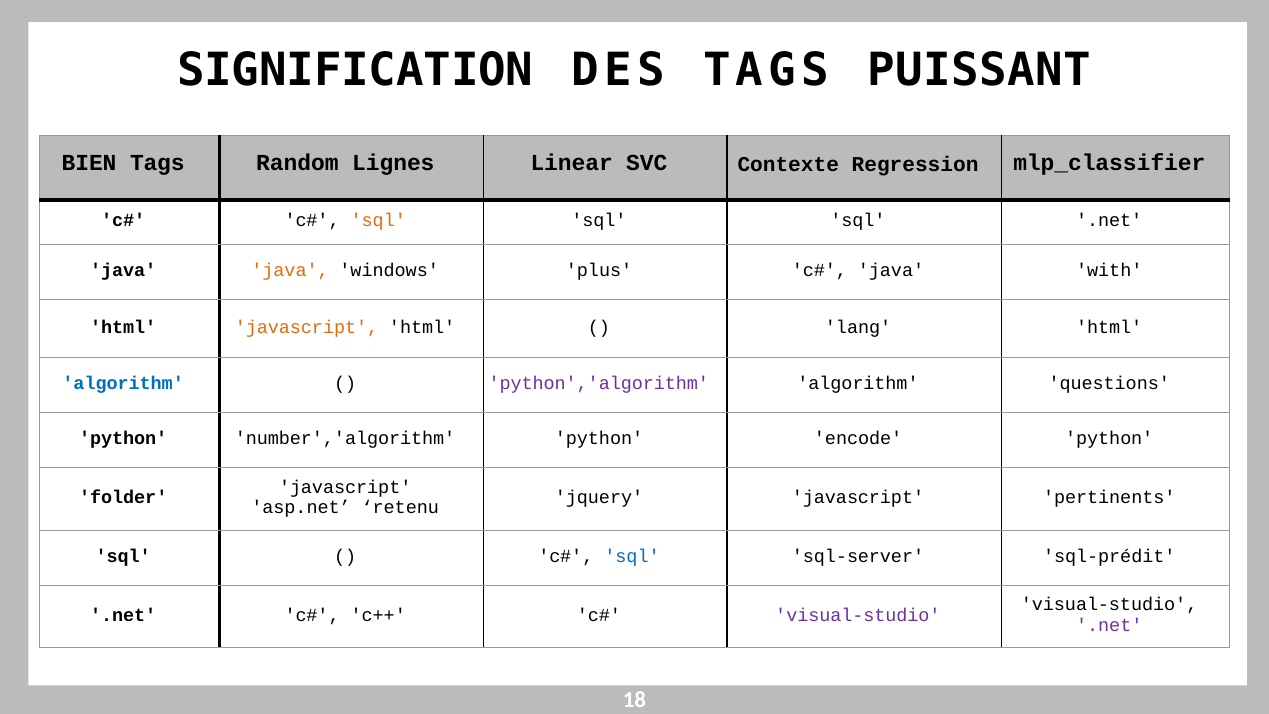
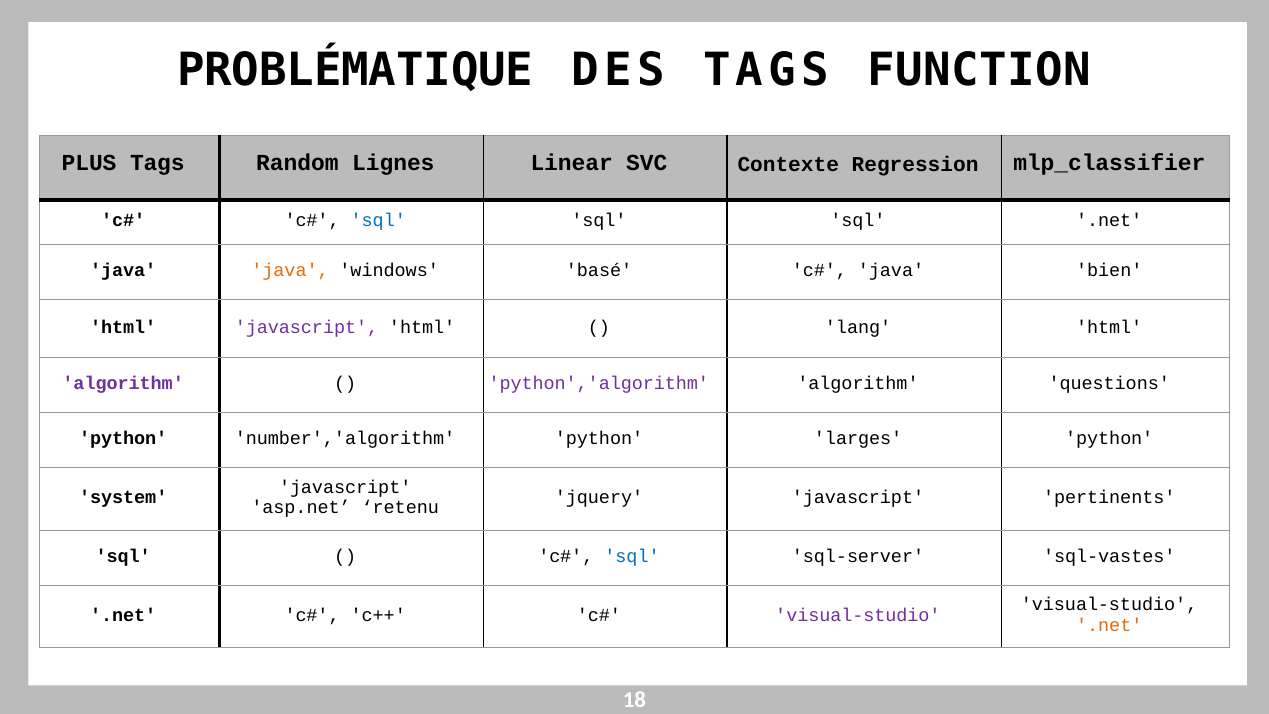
SIGNIFICATION: SIGNIFICATION -> PROBLÉMATIQUE
PUISSANT: PUISSANT -> FUNCTION
BIEN: BIEN -> PLUS
sql at (378, 221) colour: orange -> blue
plus: plus -> basé
with: with -> bien
javascript at (307, 327) colour: orange -> purple
algorithm at (123, 384) colour: blue -> purple
encode: encode -> larges
folder: folder -> system
sql-prédit: sql-prédit -> sql-vastes
.net at (1109, 626) colour: purple -> orange
